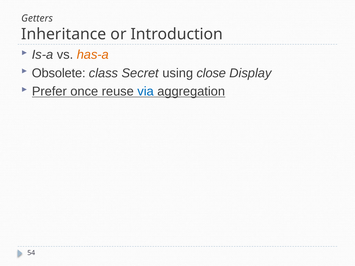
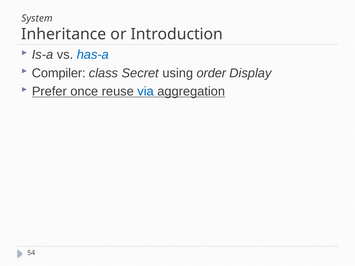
Getters: Getters -> System
has-a colour: orange -> blue
Obsolete: Obsolete -> Compiler
close: close -> order
